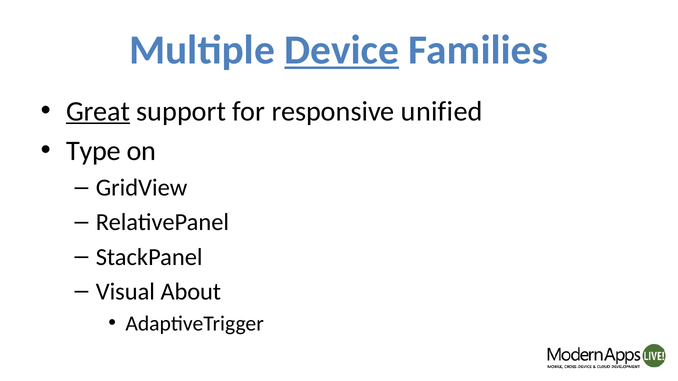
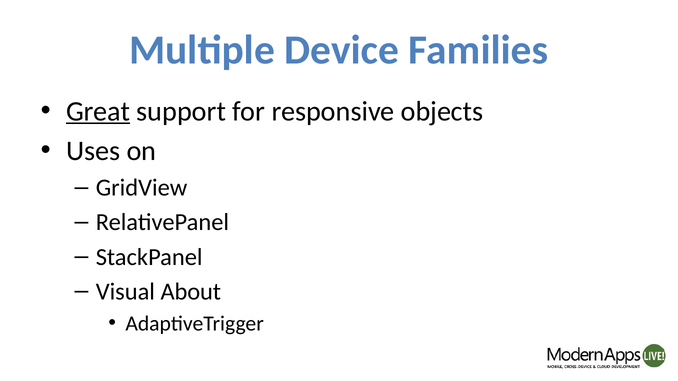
Device underline: present -> none
unified: unified -> objects
Type: Type -> Uses
